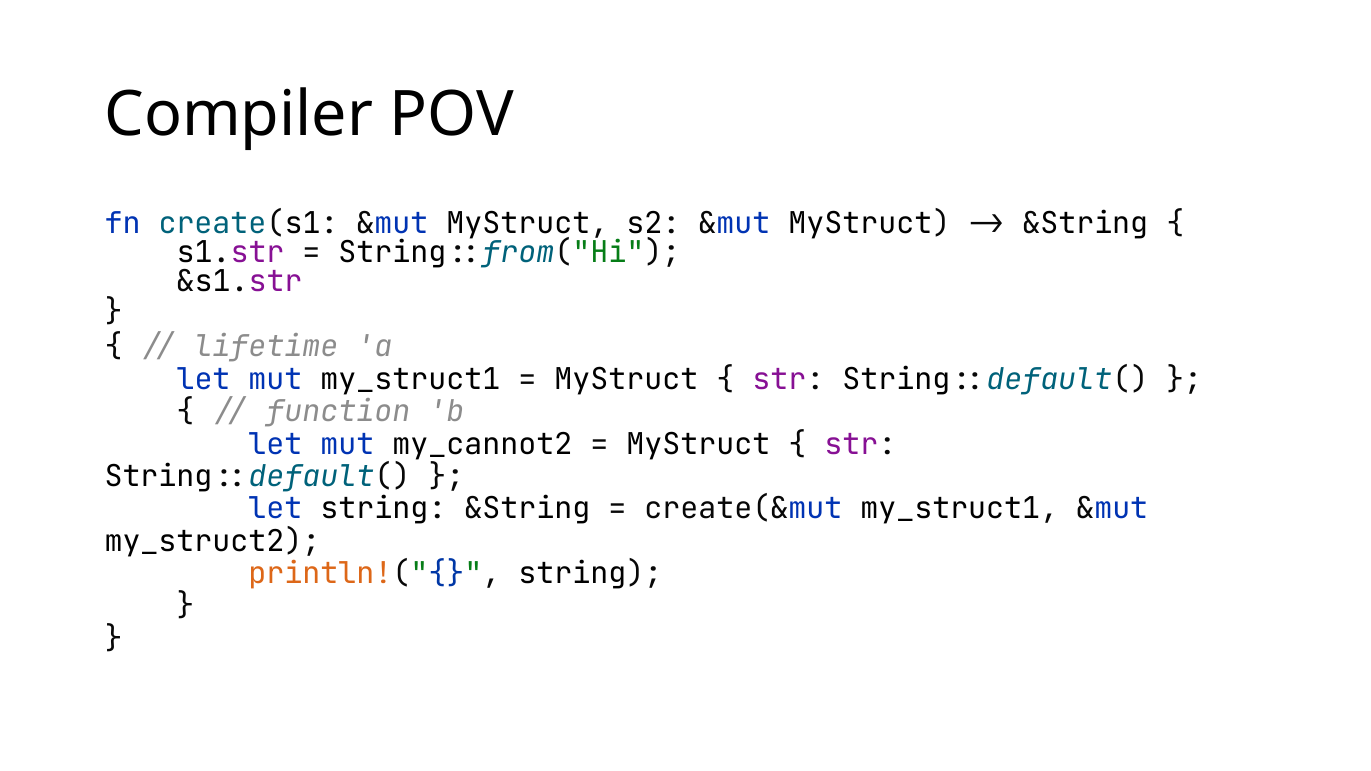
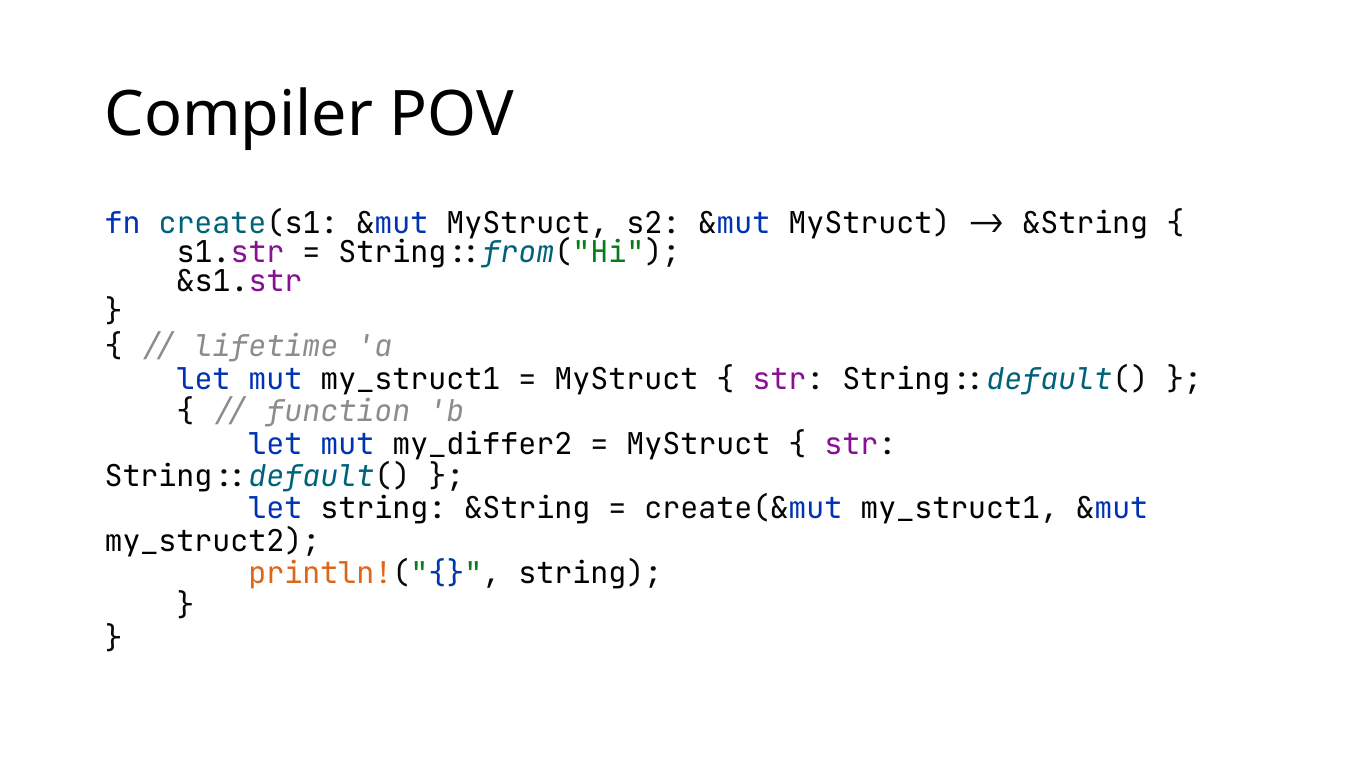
my_cannot2: my_cannot2 -> my_differ2
